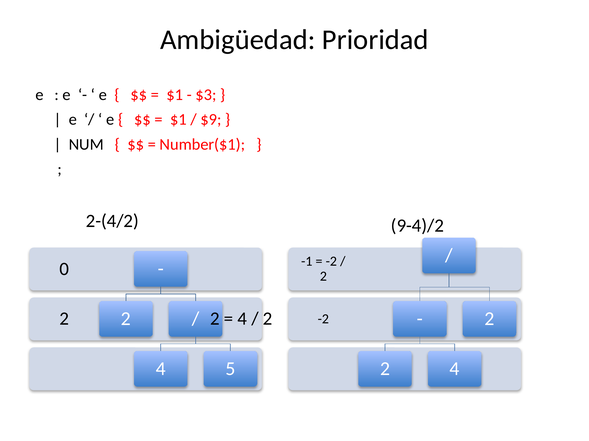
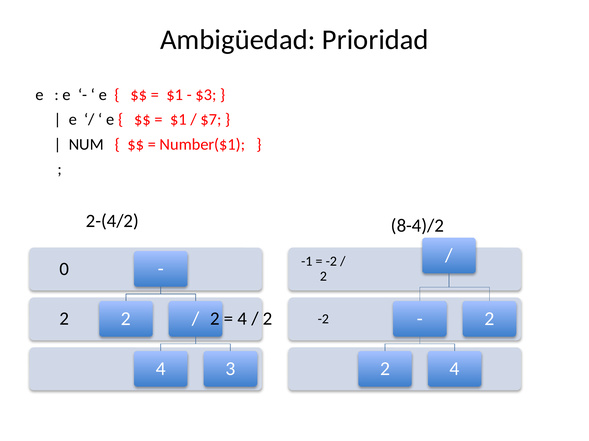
$9: $9 -> $7
9-4)/2: 9-4)/2 -> 8-4)/2
5: 5 -> 3
